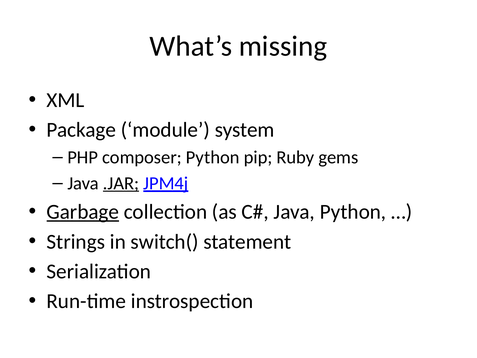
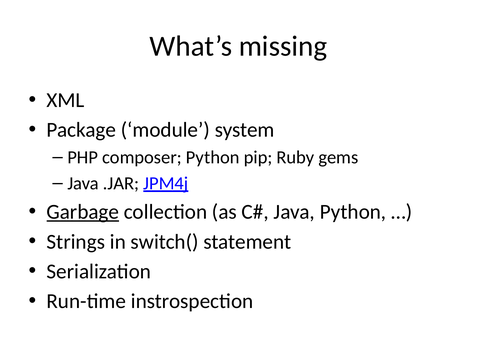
.JAR underline: present -> none
